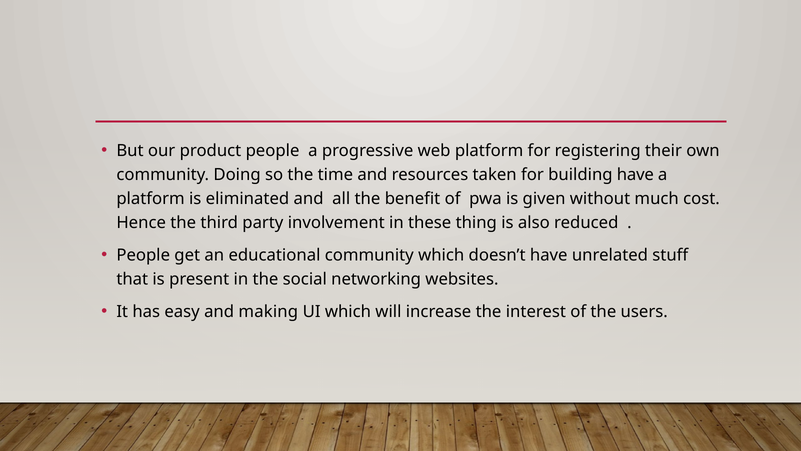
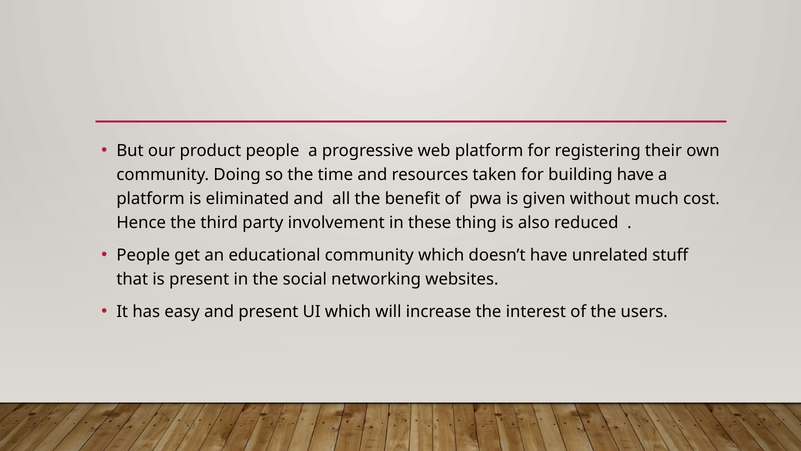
and making: making -> present
